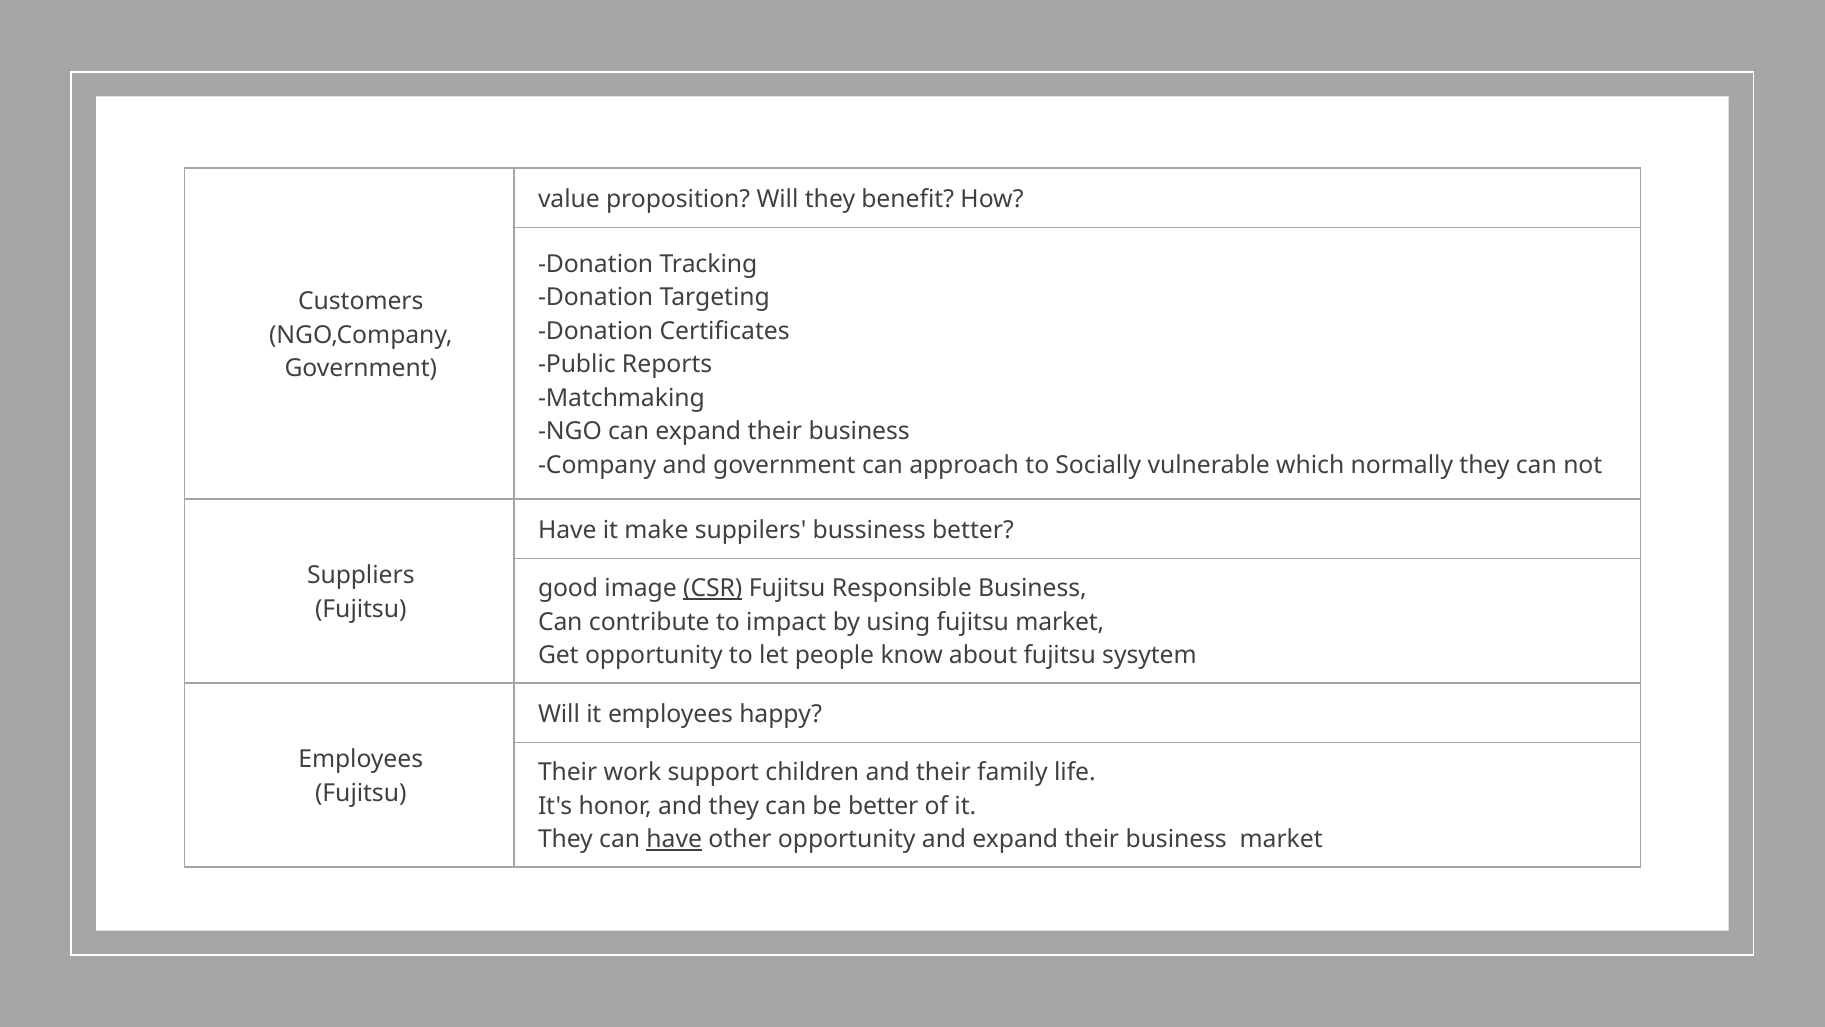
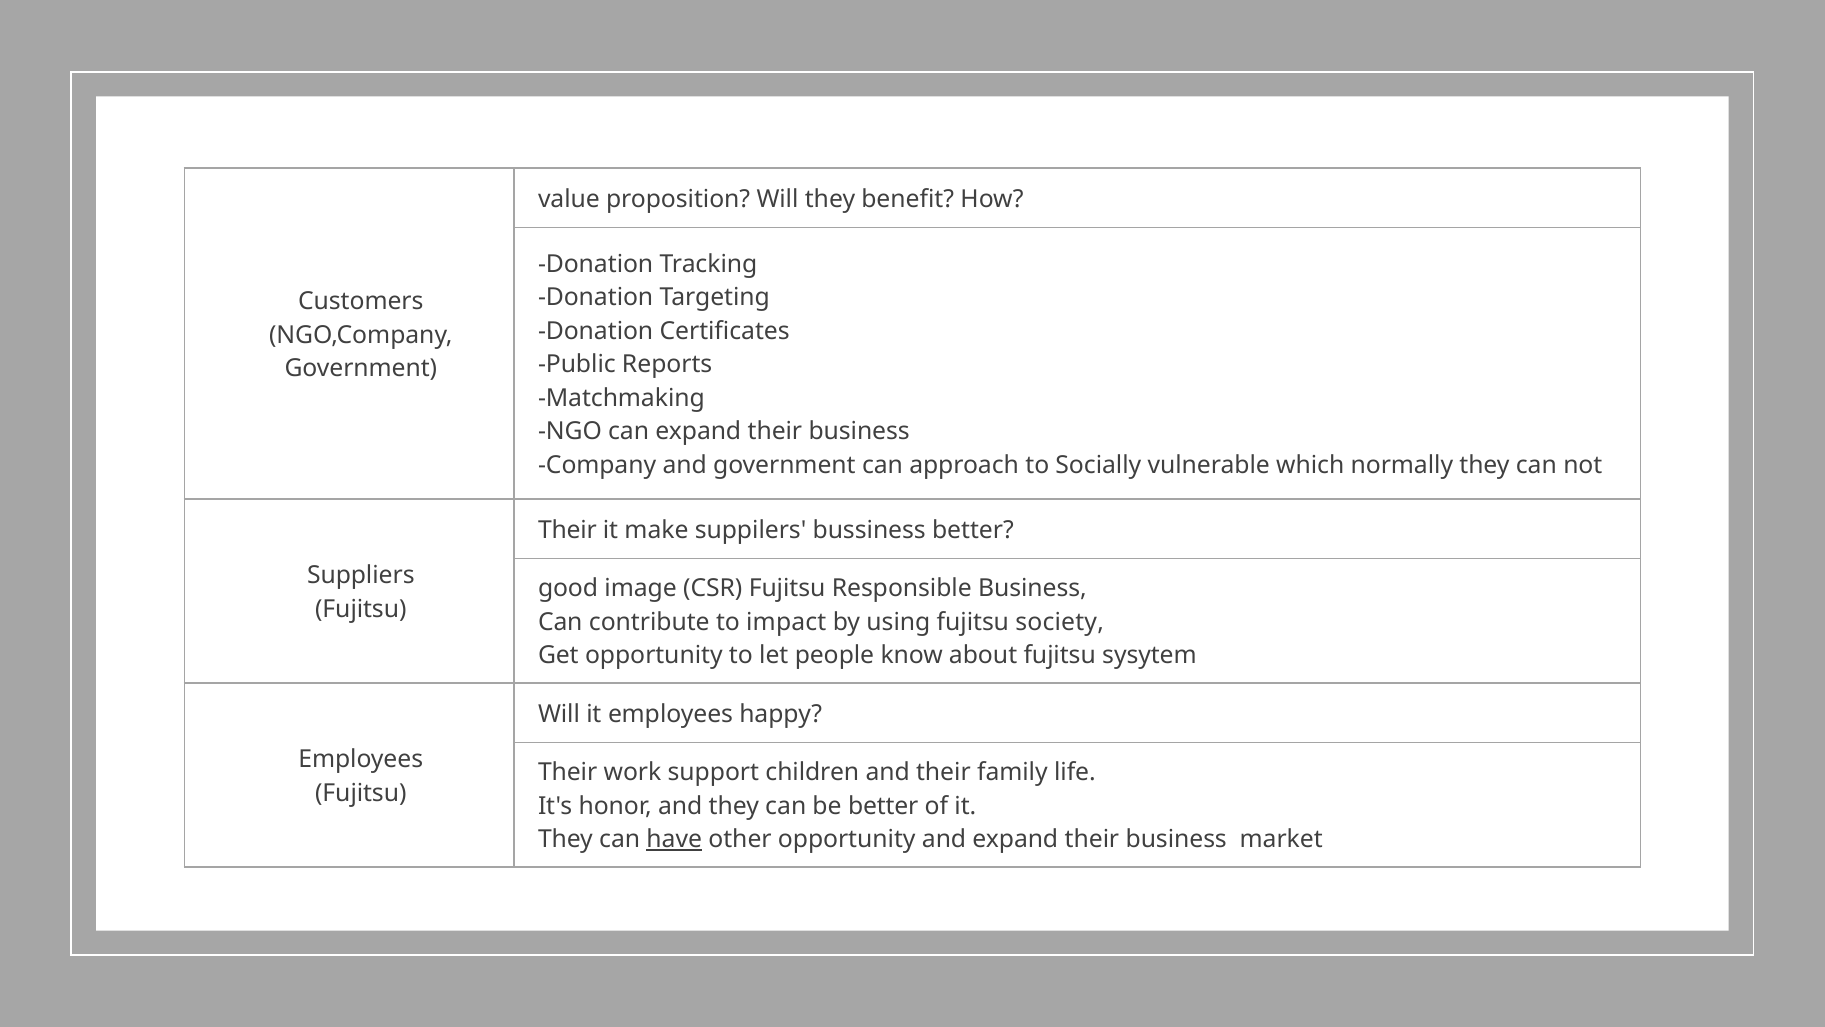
Have at (567, 530): Have -> Their
CSR underline: present -> none
fujitsu market: market -> society
